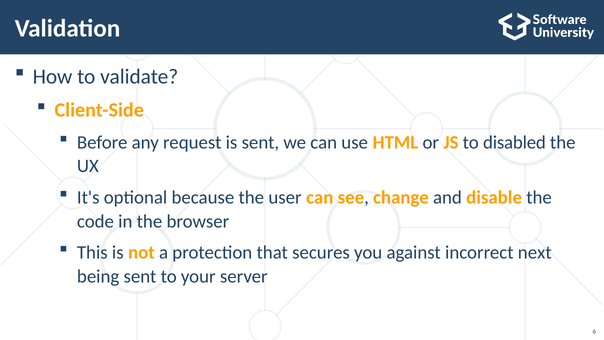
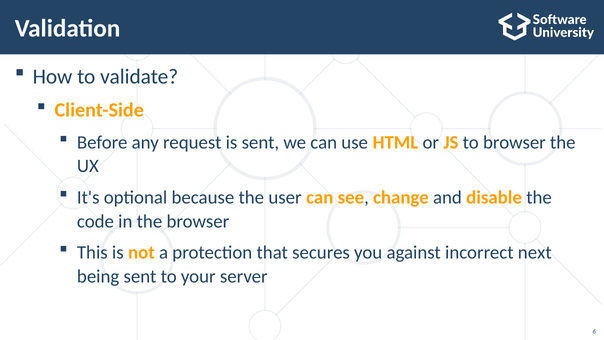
to disabled: disabled -> browser
